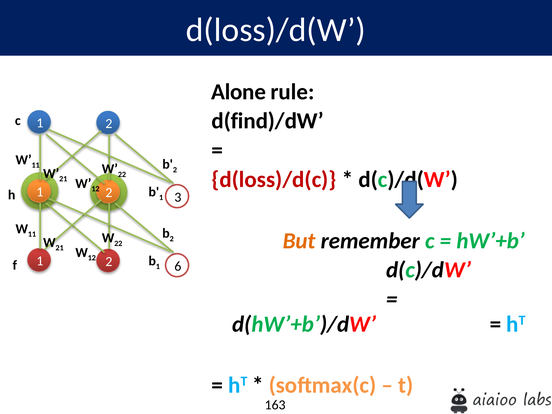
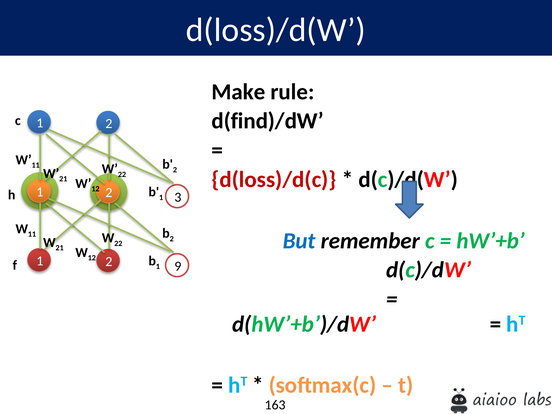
Alone: Alone -> Make
But colour: orange -> blue
6: 6 -> 9
